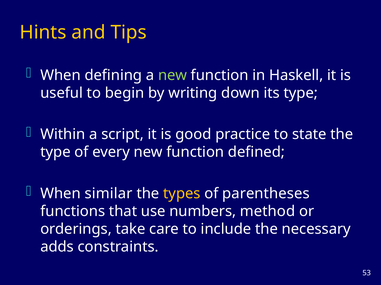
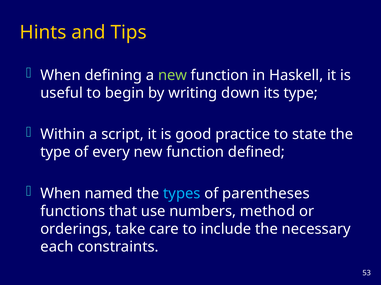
similar: similar -> named
types colour: yellow -> light blue
adds: adds -> each
